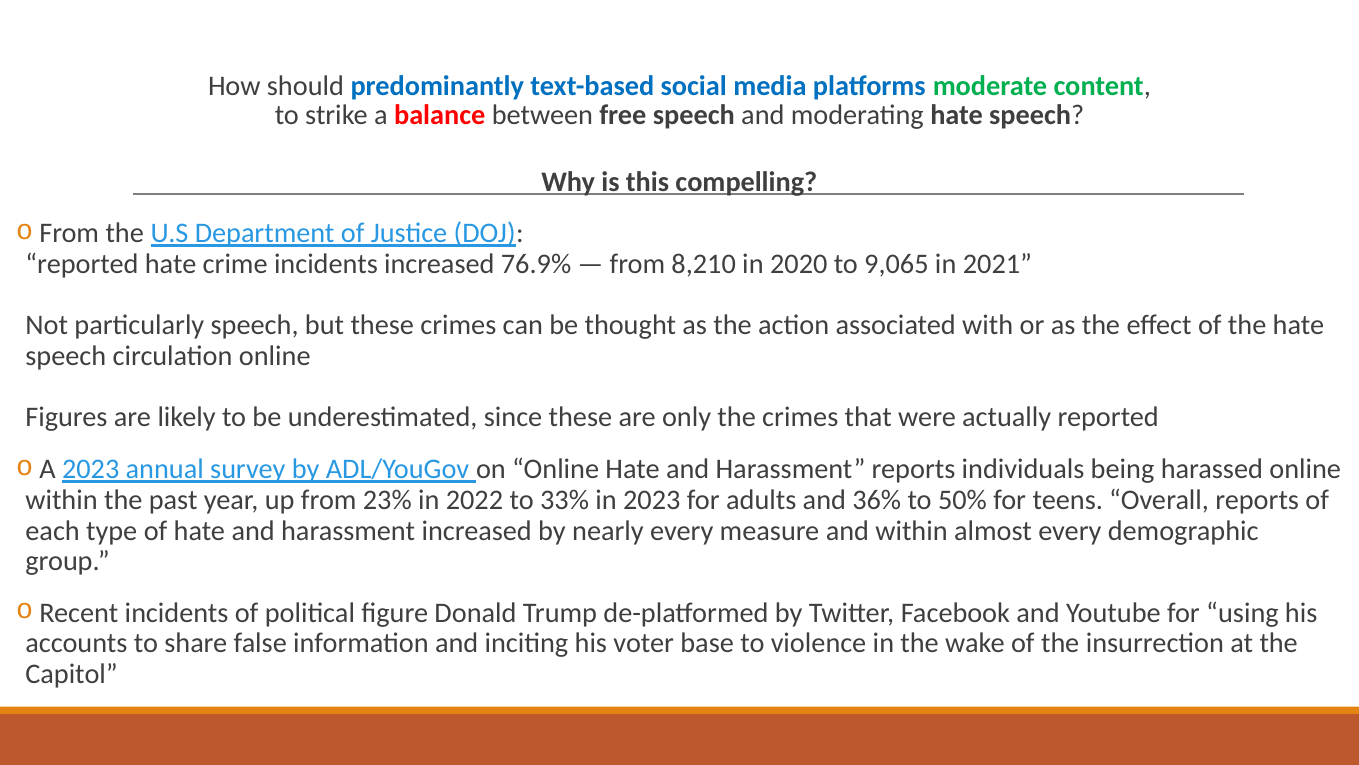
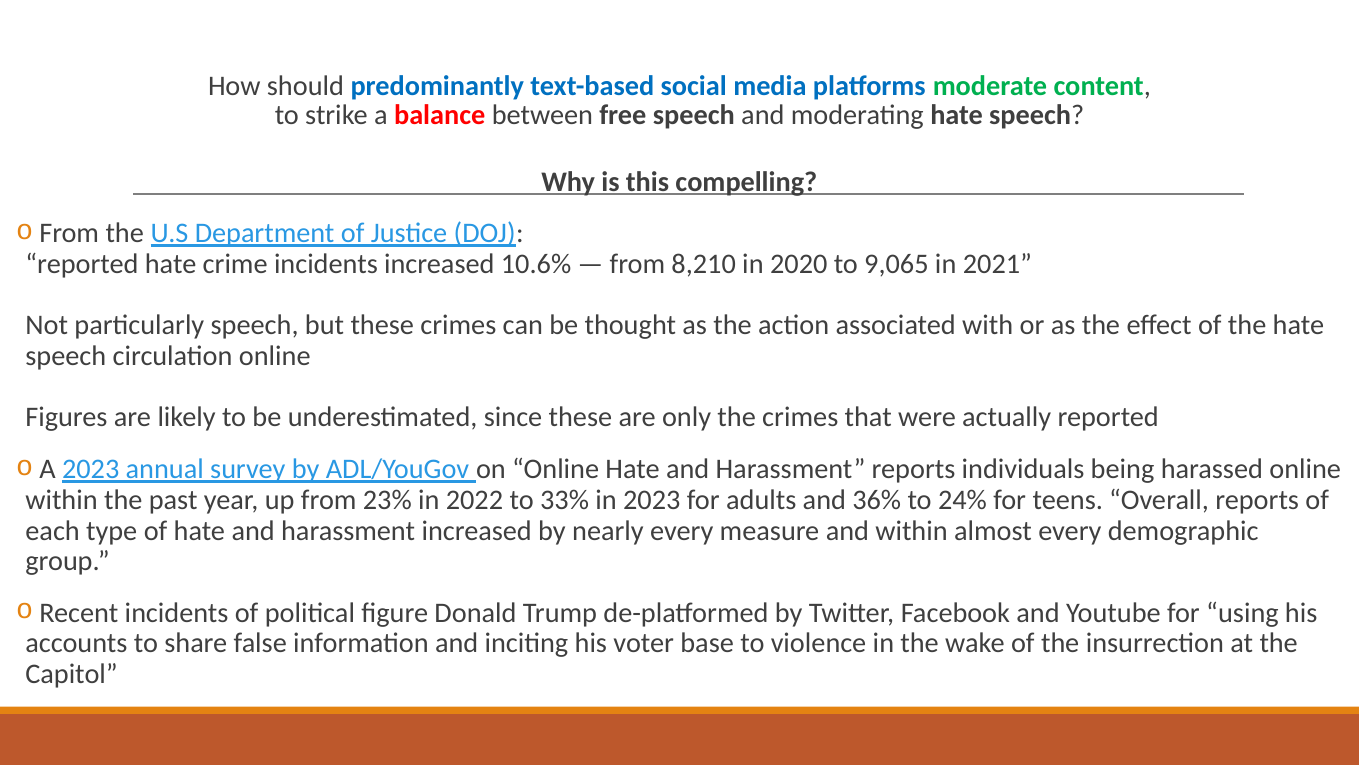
76.9%: 76.9% -> 10.6%
50%: 50% -> 24%
